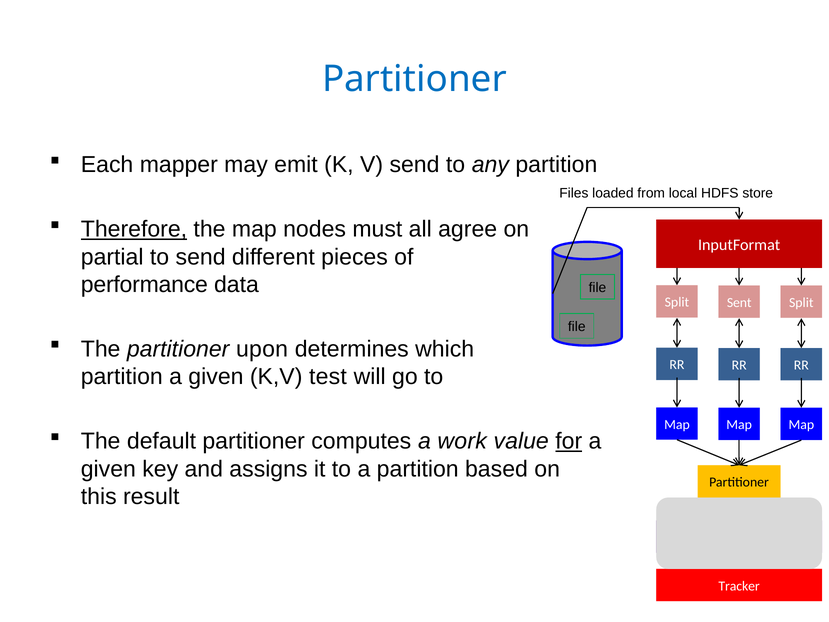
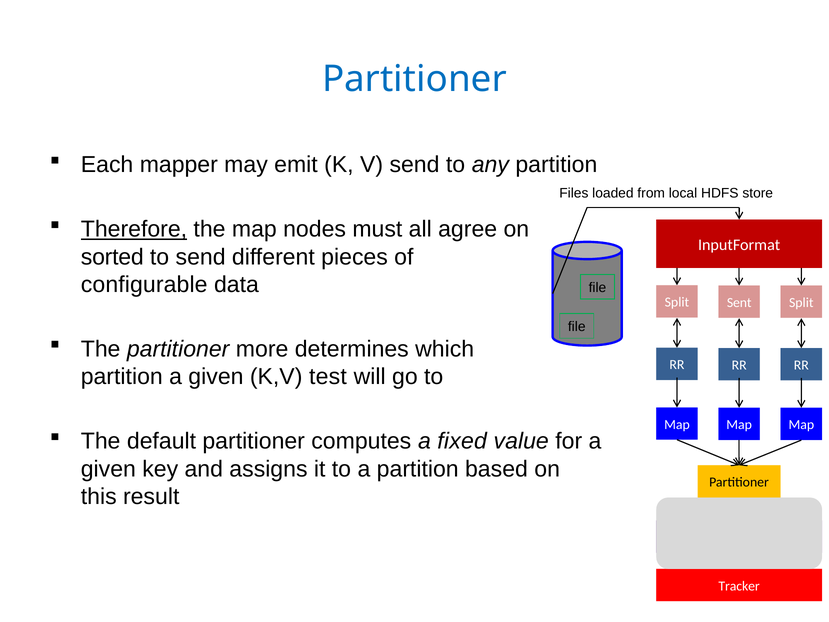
partial: partial -> sorted
performance: performance -> configurable
upon: upon -> more
work: work -> fixed
for underline: present -> none
